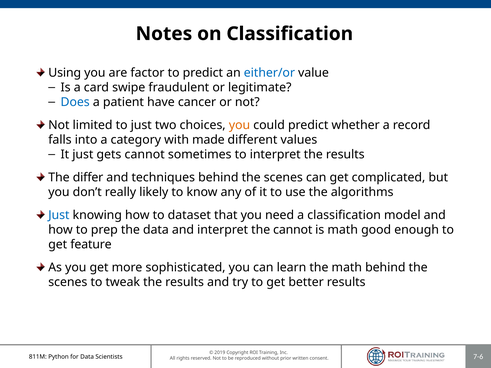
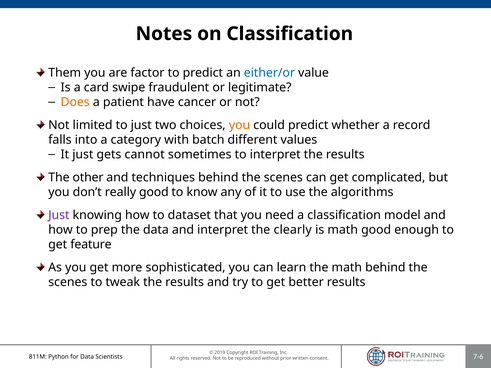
Using: Using -> Them
Does colour: blue -> orange
made: made -> batch
differ: differ -> other
really likely: likely -> good
Just at (59, 215) colour: blue -> purple
the cannot: cannot -> clearly
